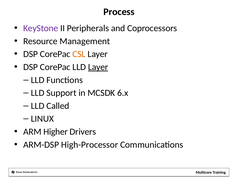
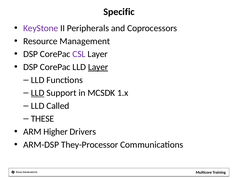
Process: Process -> Specific
CSL colour: orange -> purple
LLD at (38, 93) underline: none -> present
6.x: 6.x -> 1.x
LINUX: LINUX -> THESE
High-Processor: High-Processor -> They-Processor
